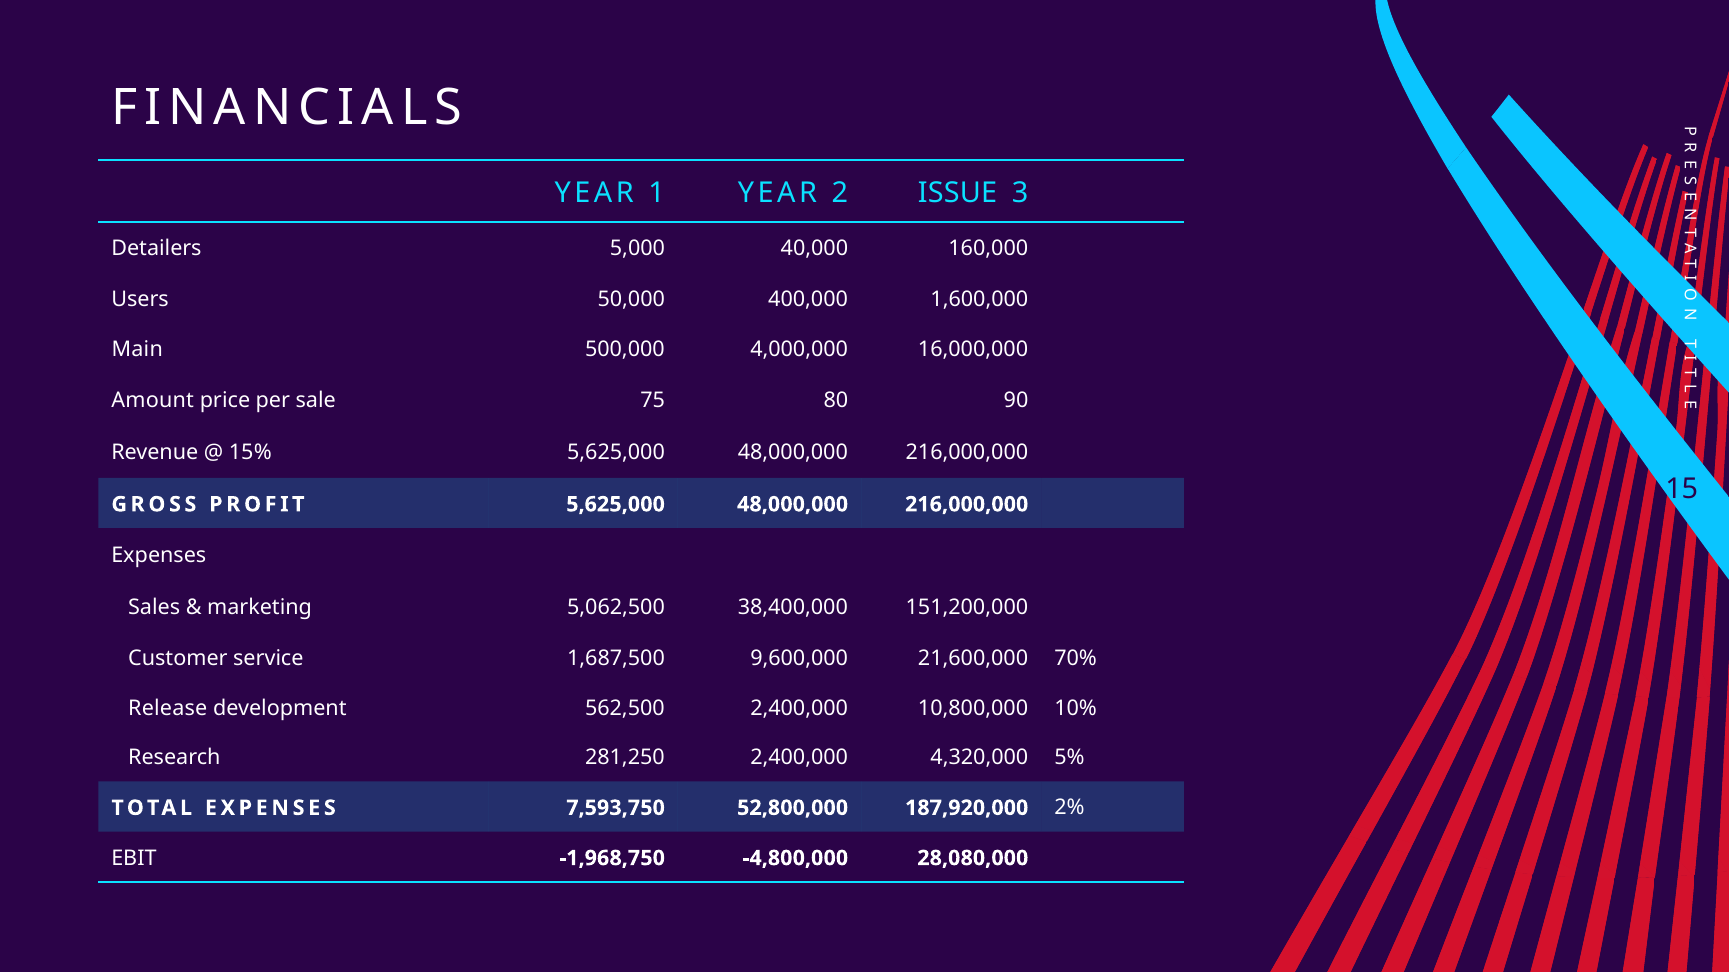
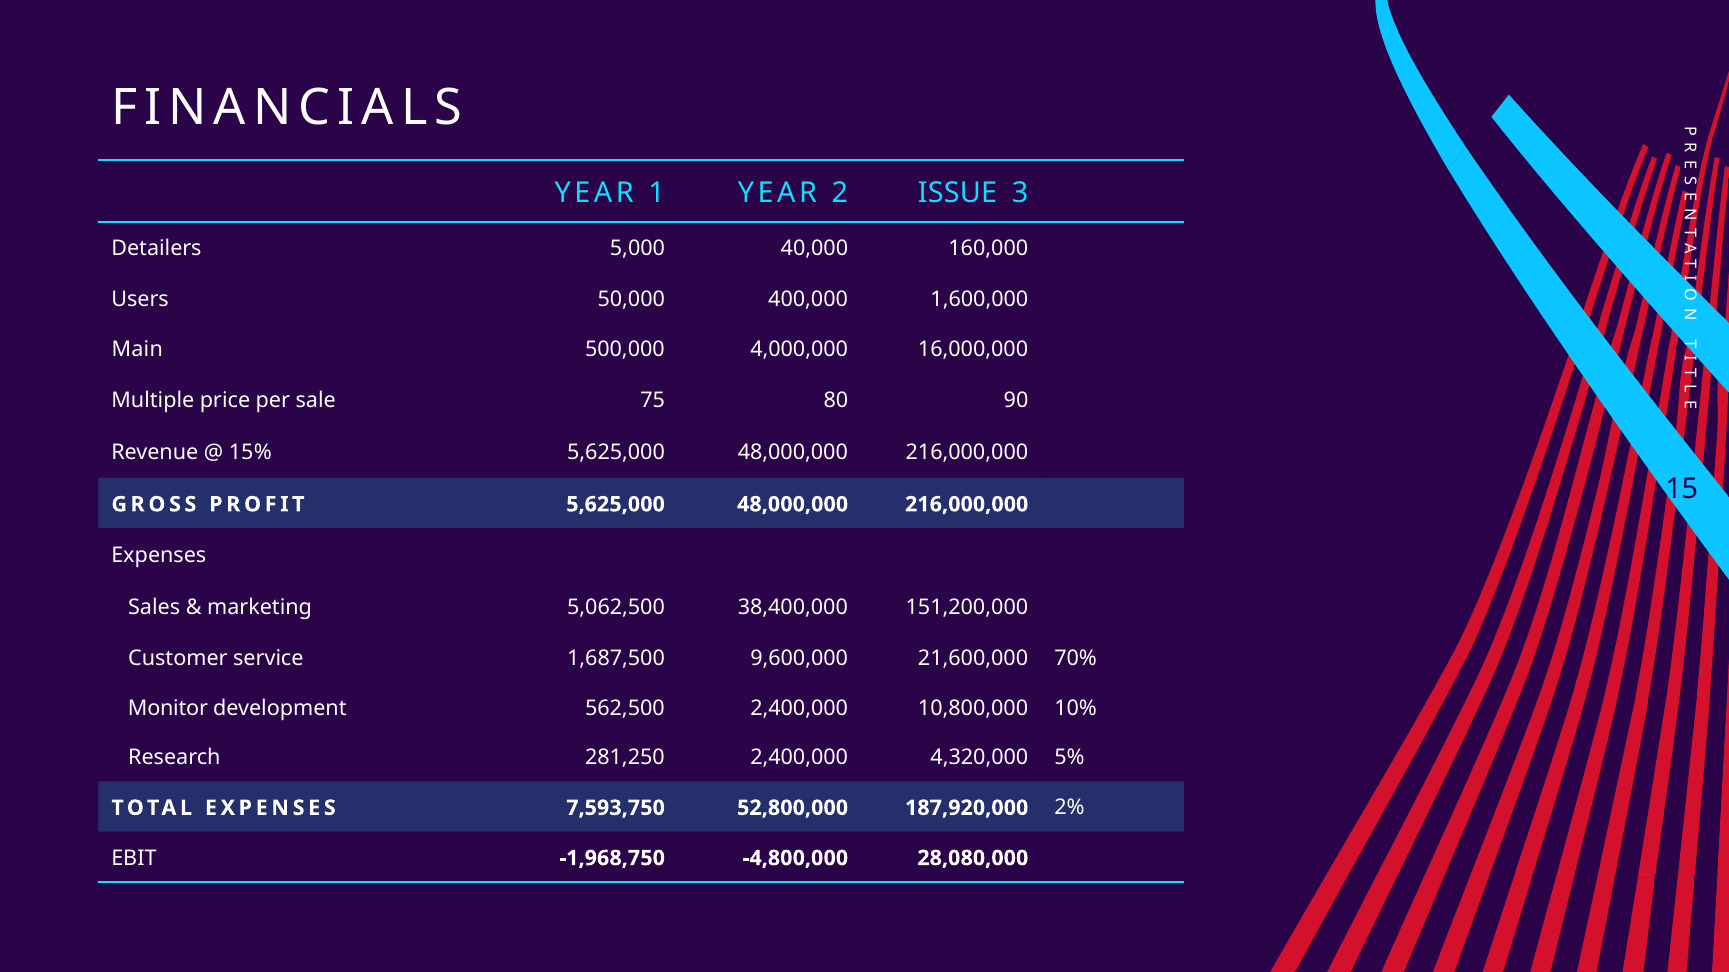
Amount: Amount -> Multiple
Release: Release -> Monitor
